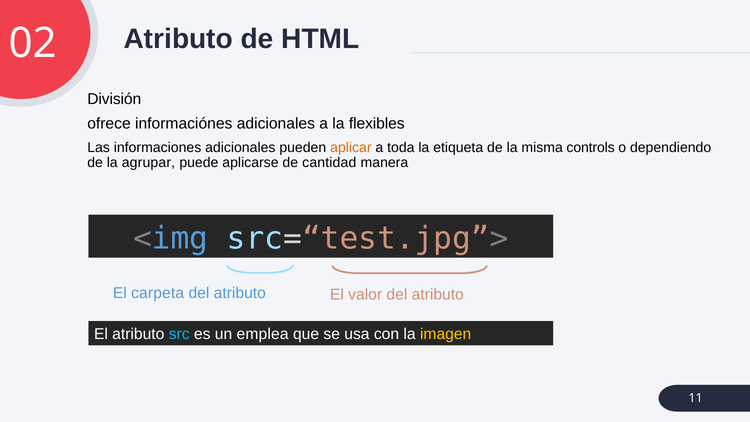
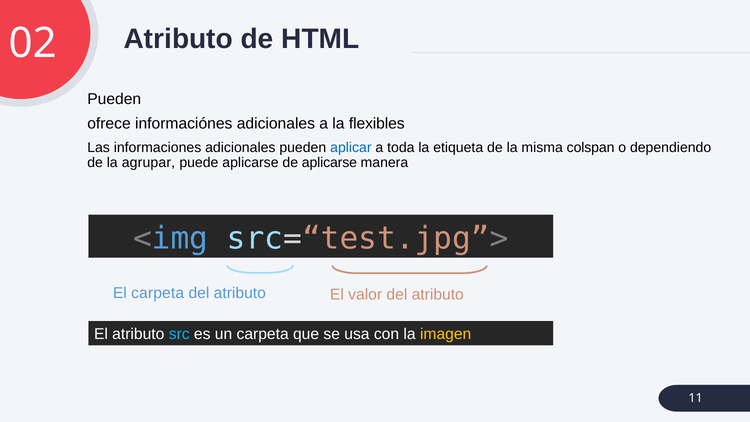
División at (114, 99): División -> Pueden
aplicar colour: orange -> blue
controls: controls -> colspan
de cantidad: cantidad -> aplicarse
un emplea: emplea -> carpeta
